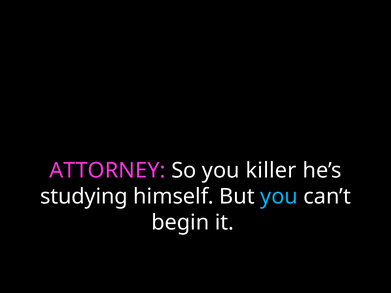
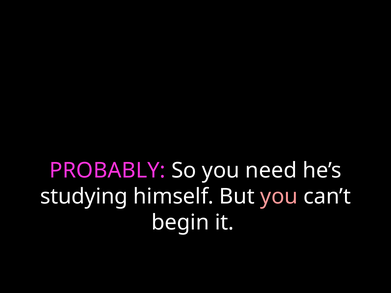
ATTORNEY: ATTORNEY -> PROBABLY
killer: killer -> need
you at (279, 197) colour: light blue -> pink
